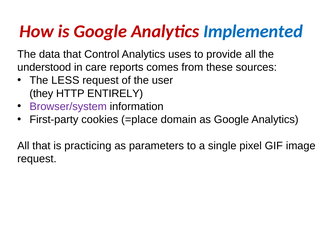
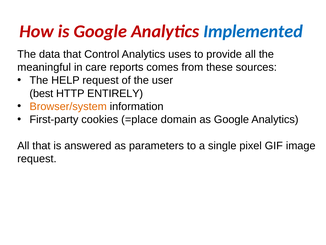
understood: understood -> meaningful
LESS: LESS -> HELP
they: they -> best
Browser/system colour: purple -> orange
practicing: practicing -> answered
